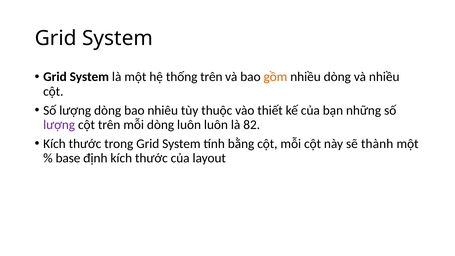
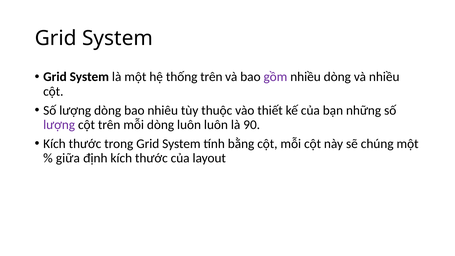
gồm colour: orange -> purple
82: 82 -> 90
thành: thành -> chúng
base: base -> giữa
